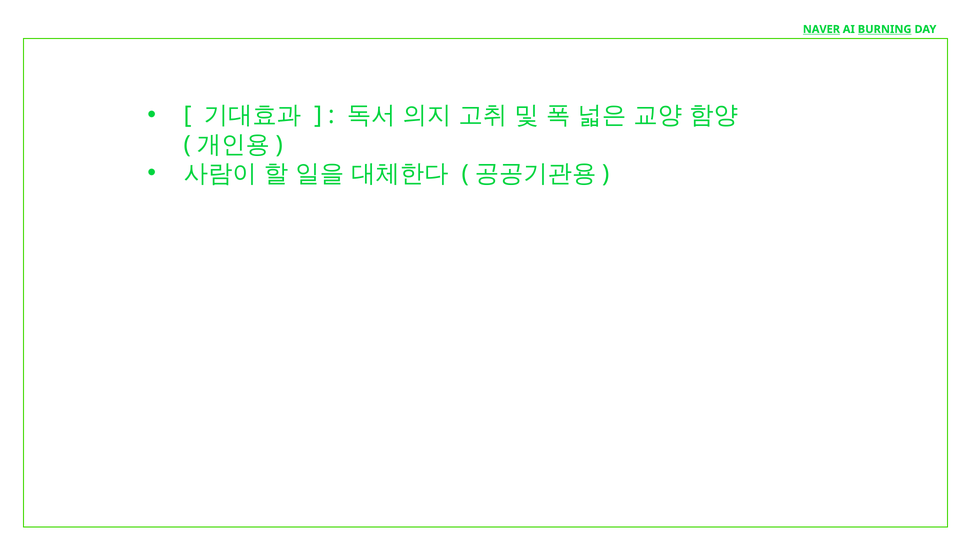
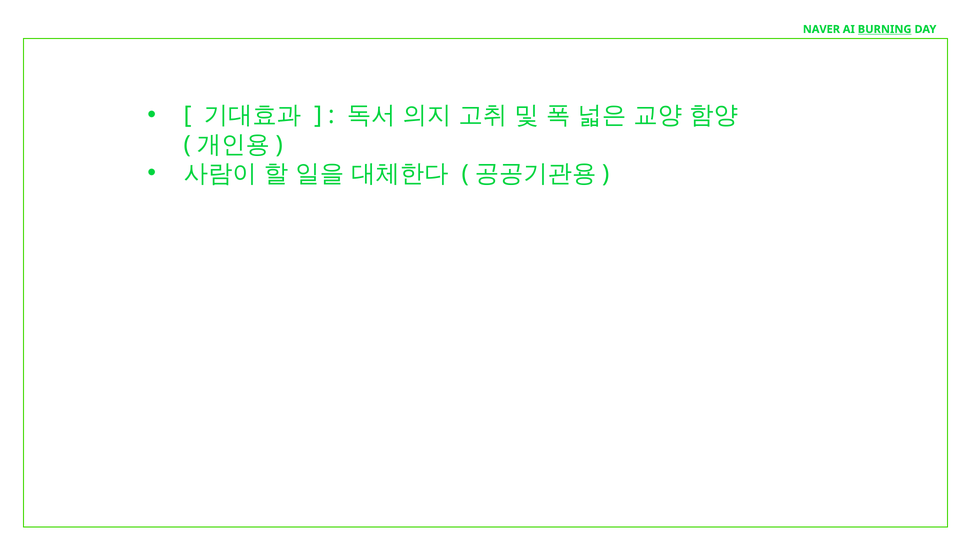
NAVER underline: present -> none
